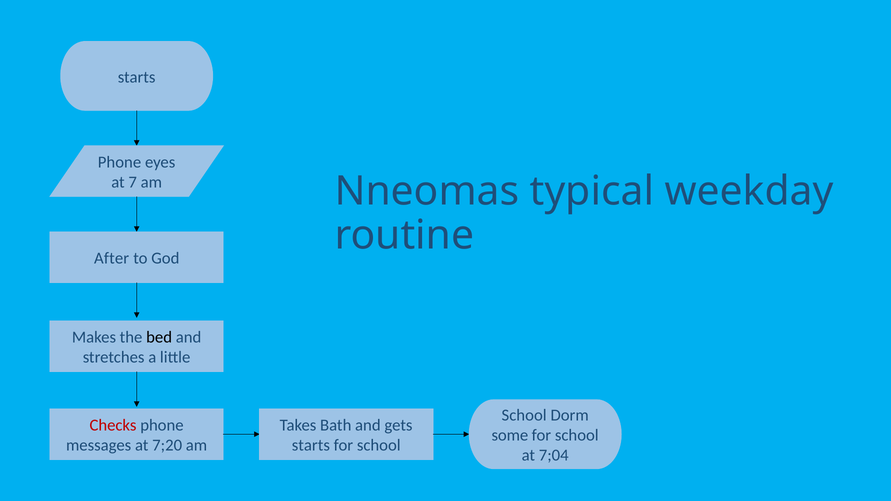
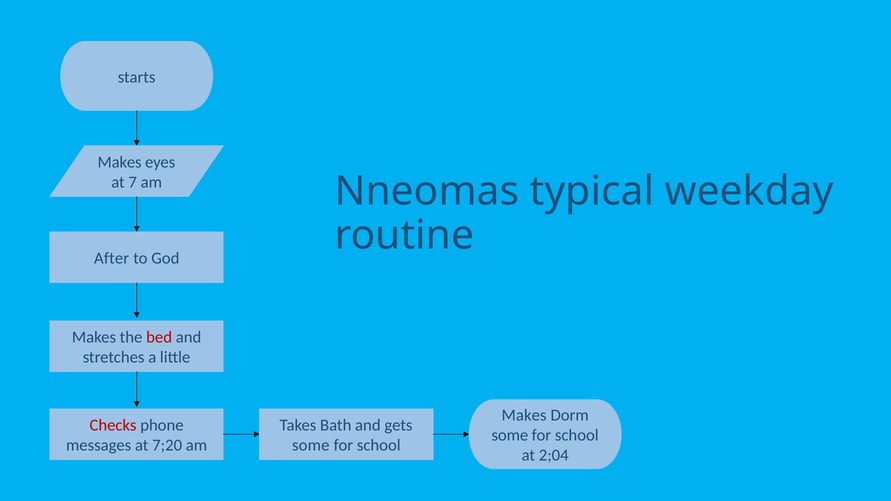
Phone at (120, 162): Phone -> Makes
bed colour: black -> red
School at (524, 415): School -> Makes
starts at (311, 446): starts -> some
7;04: 7;04 -> 2;04
